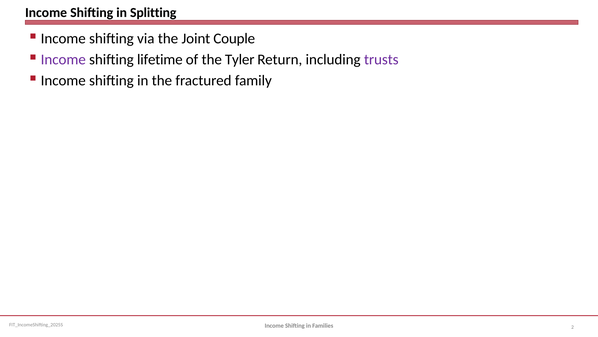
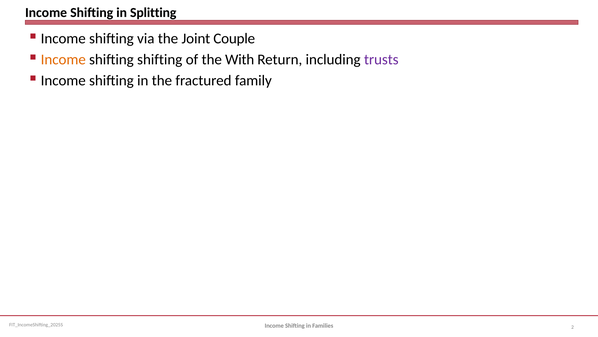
Income at (63, 59) colour: purple -> orange
shifting lifetime: lifetime -> shifting
Tyler: Tyler -> With
